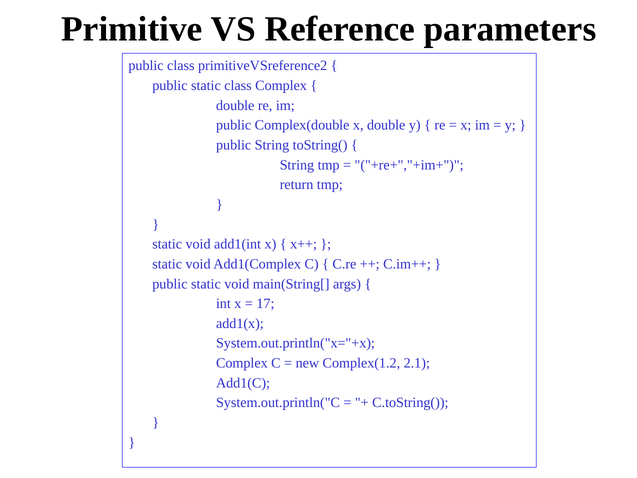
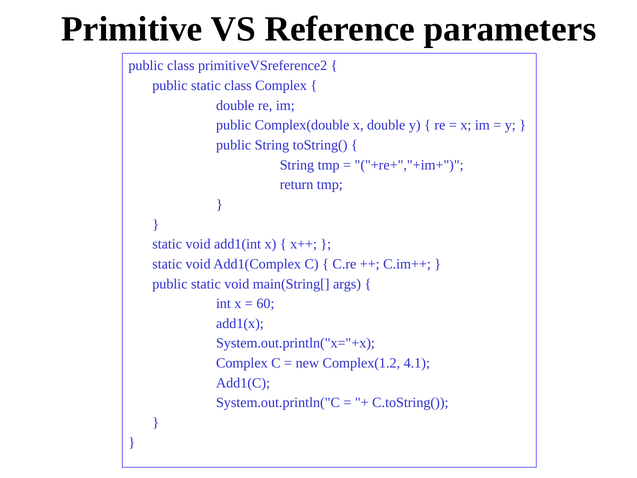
17: 17 -> 60
2.1: 2.1 -> 4.1
